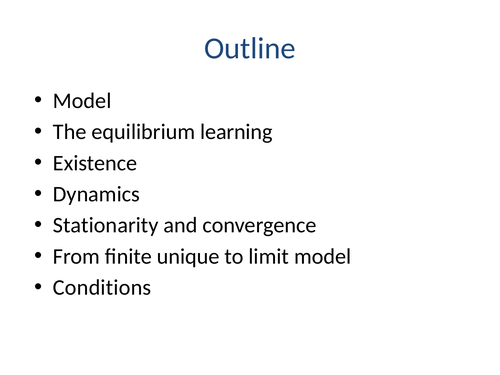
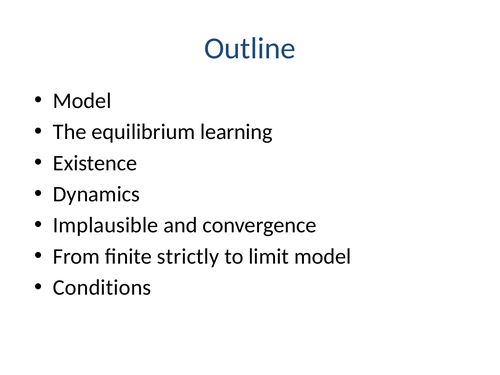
Stationarity: Stationarity -> Implausible
unique: unique -> strictly
